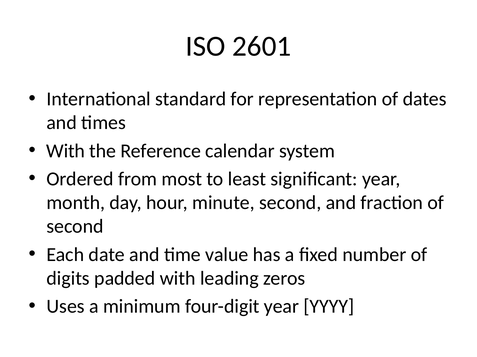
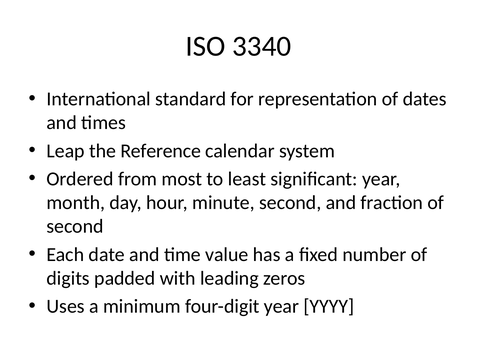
2601: 2601 -> 3340
With at (66, 151): With -> Leap
